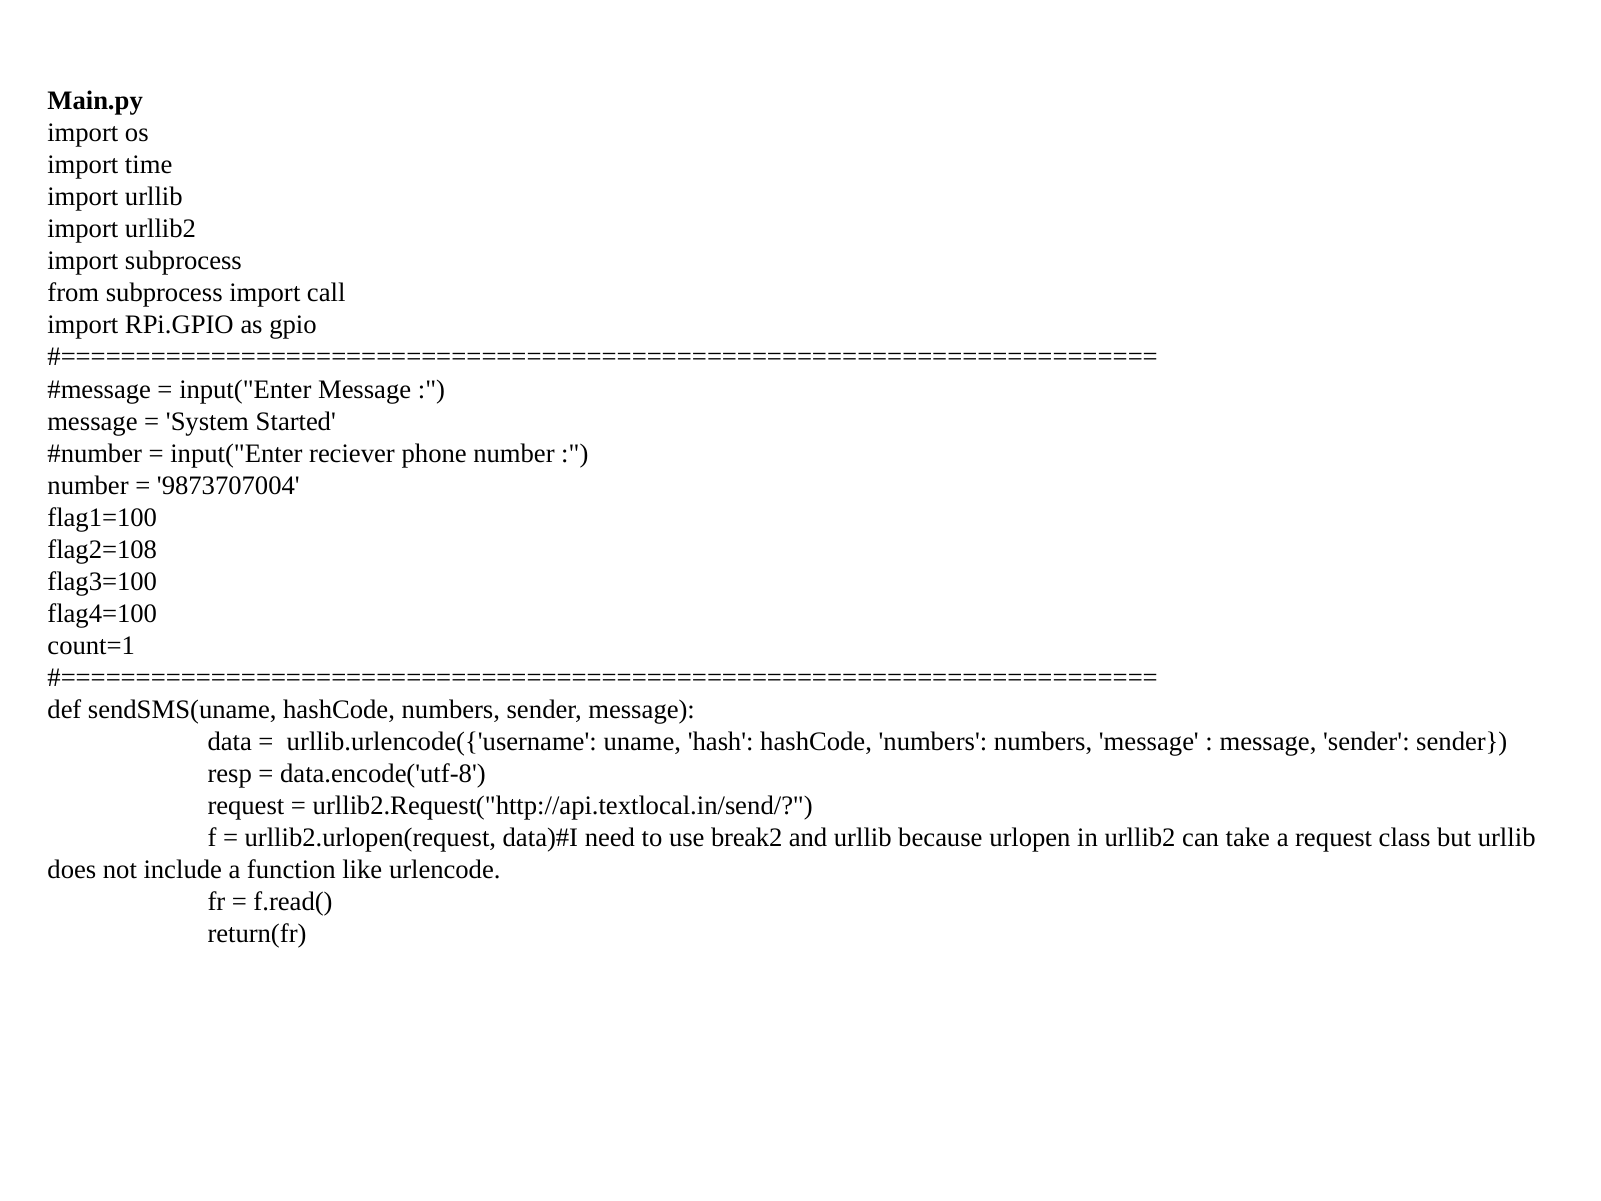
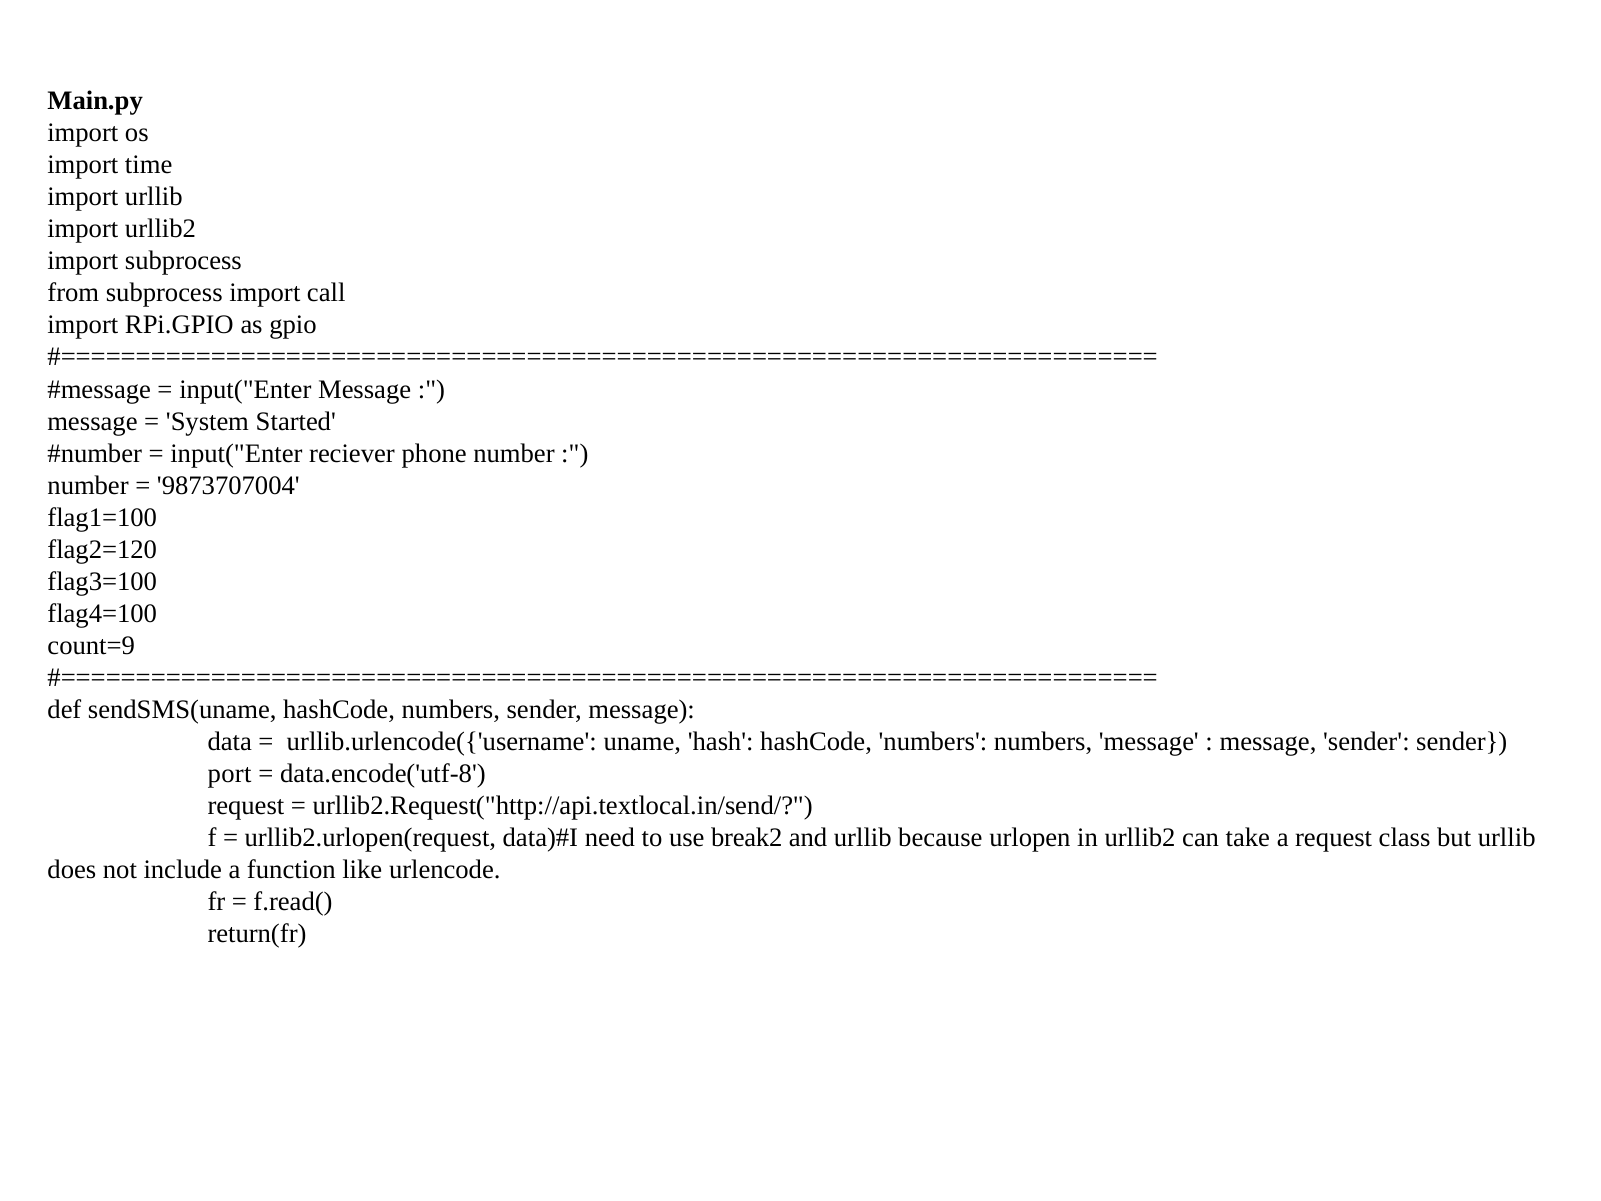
flag2=108: flag2=108 -> flag2=120
count=1: count=1 -> count=9
resp: resp -> port
